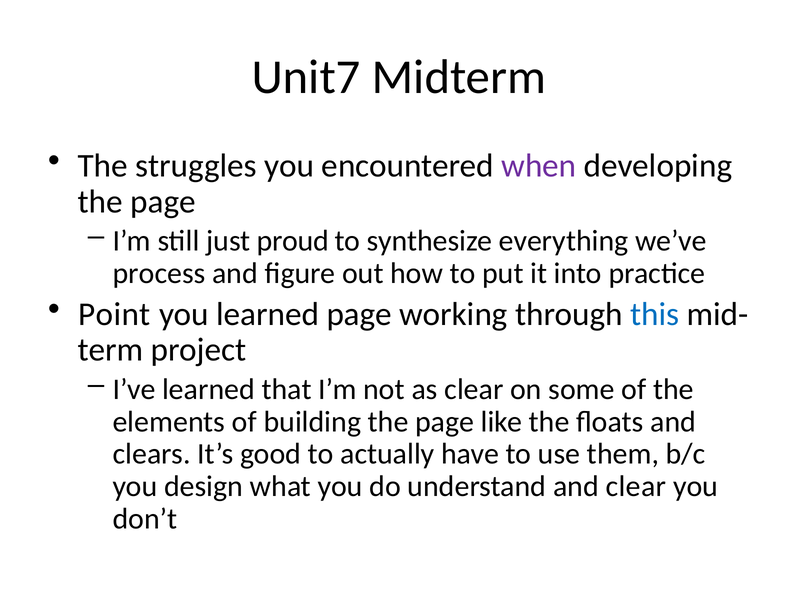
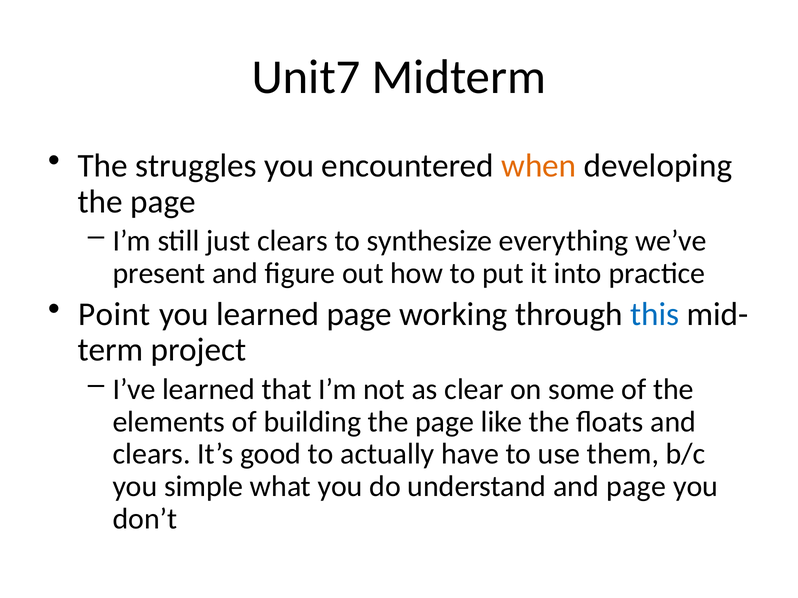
when colour: purple -> orange
just proud: proud -> clears
process: process -> present
design: design -> simple
and clear: clear -> page
